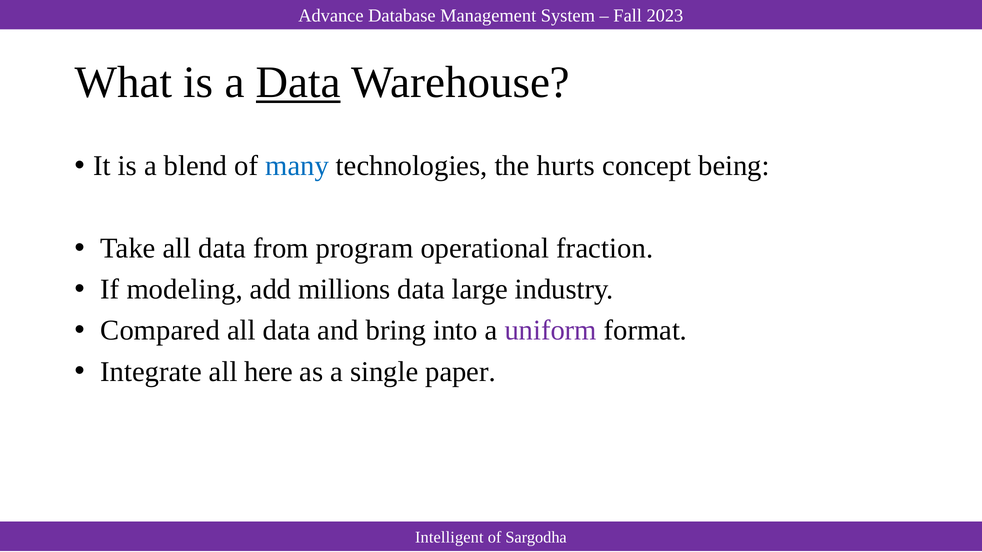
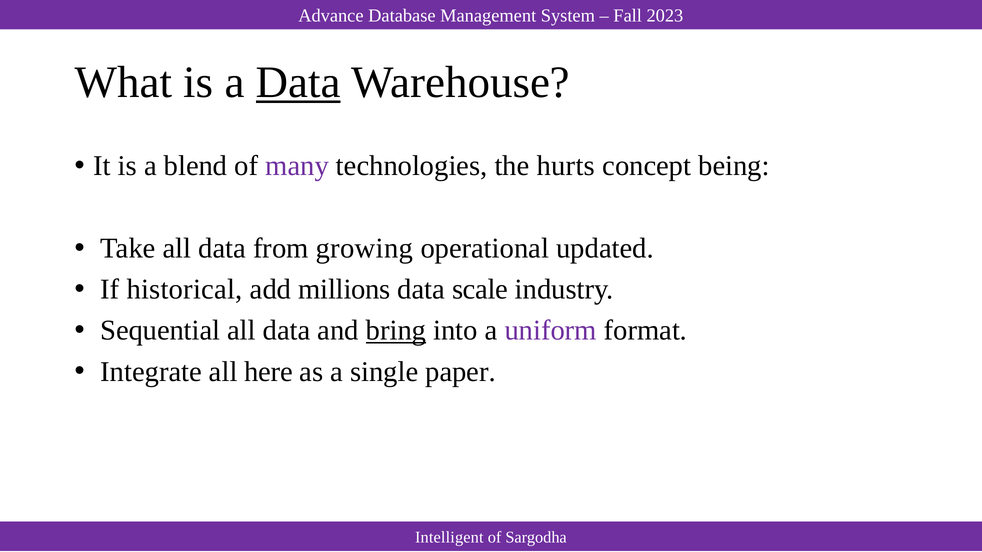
many colour: blue -> purple
program: program -> growing
fraction: fraction -> updated
modeling: modeling -> historical
large: large -> scale
Compared: Compared -> Sequential
bring underline: none -> present
